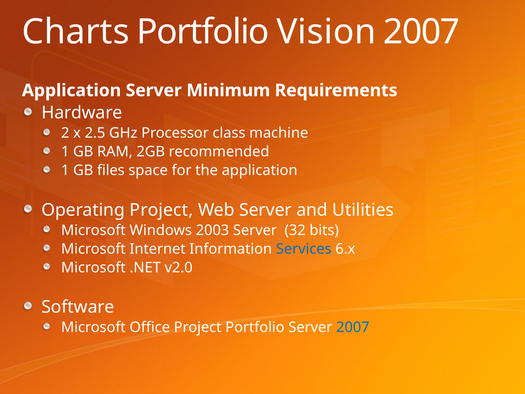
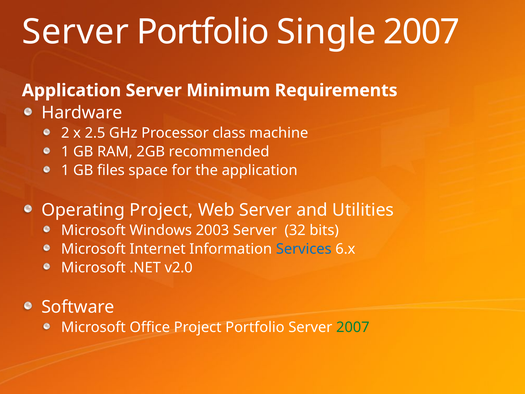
Charts at (76, 32): Charts -> Server
Vision: Vision -> Single
2007 at (353, 327) colour: blue -> green
